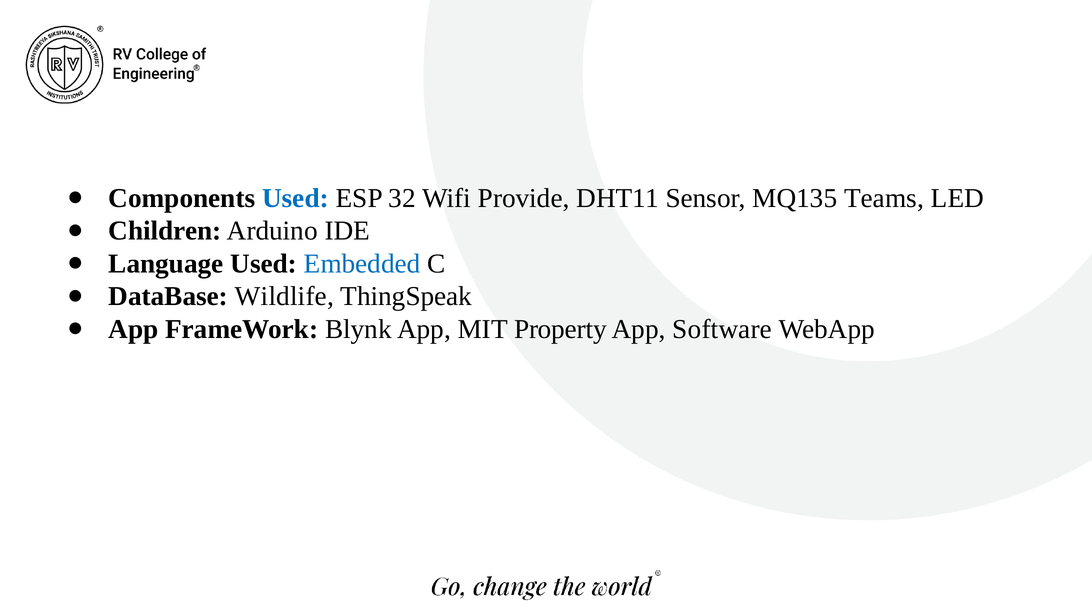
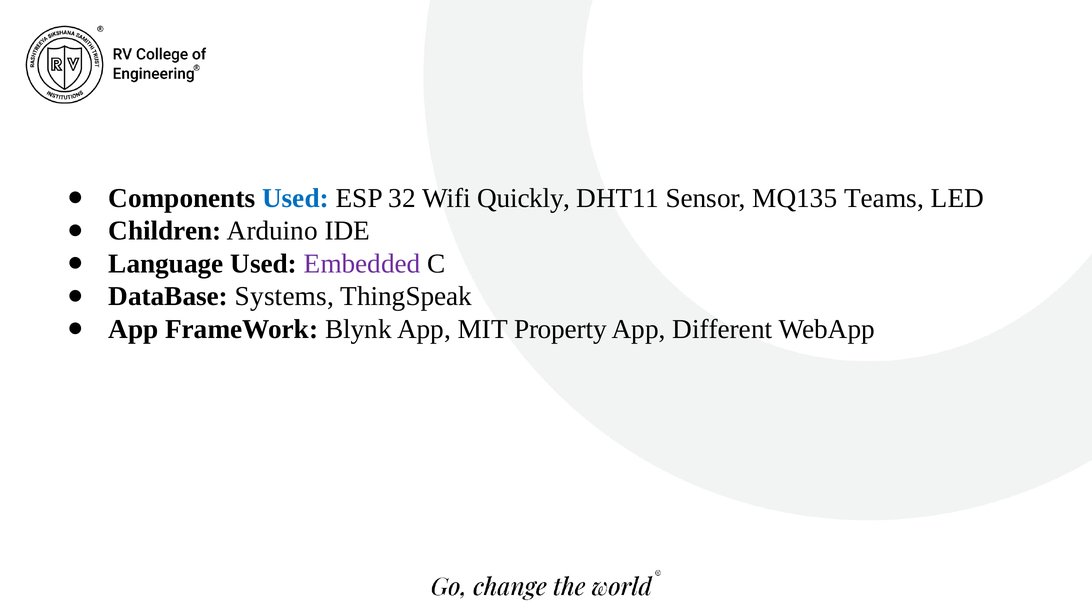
Provide: Provide -> Quickly
Embedded colour: blue -> purple
Wildlife: Wildlife -> Systems
Software: Software -> Different
